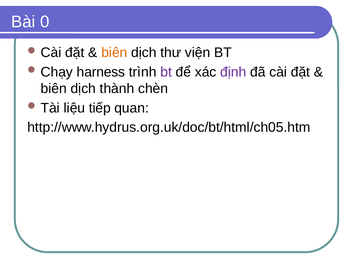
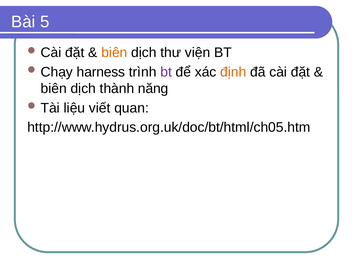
0: 0 -> 5
định colour: purple -> orange
chèn: chèn -> năng
tiếp: tiếp -> viết
